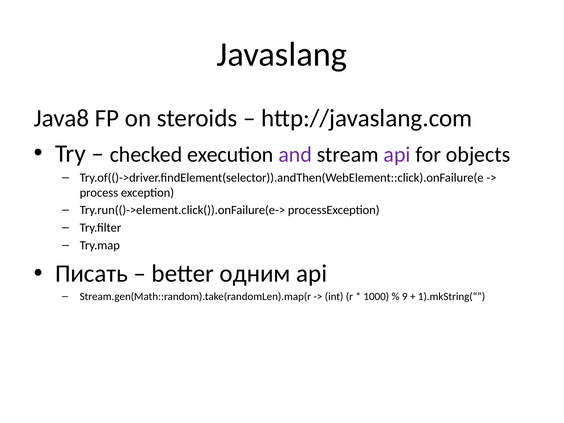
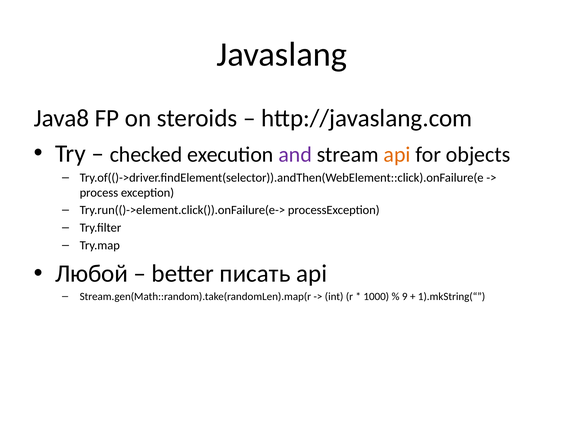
api at (397, 154) colour: purple -> orange
Писать: Писать -> Любой
одним: одним -> писать
